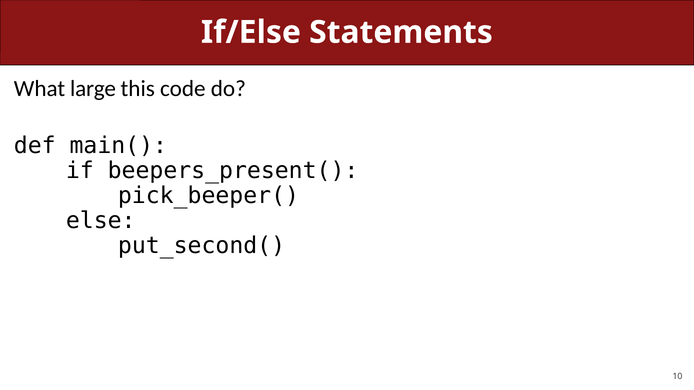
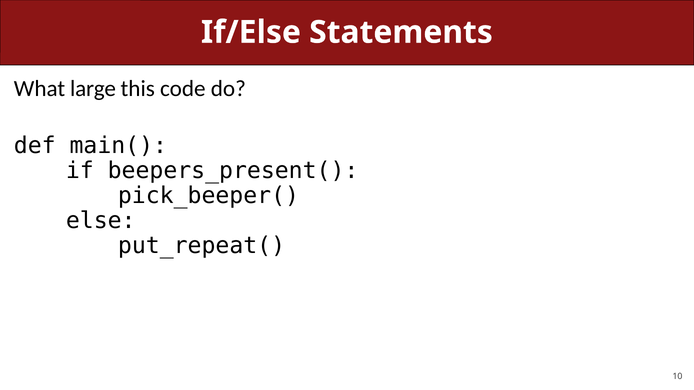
put_second(: put_second( -> put_repeat(
